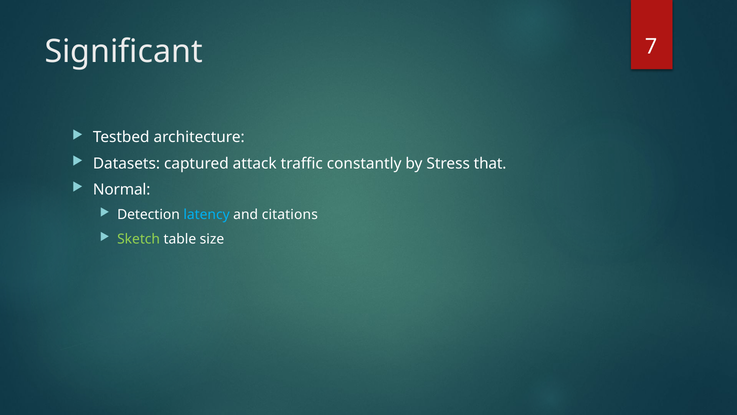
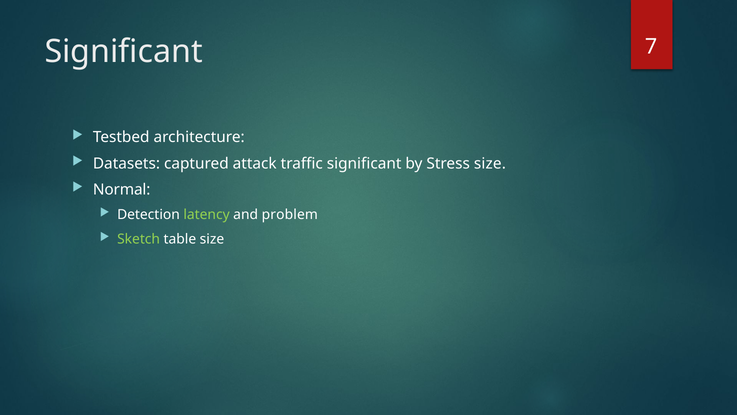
traffic constantly: constantly -> significant
Stress that: that -> size
latency colour: light blue -> light green
citations: citations -> problem
